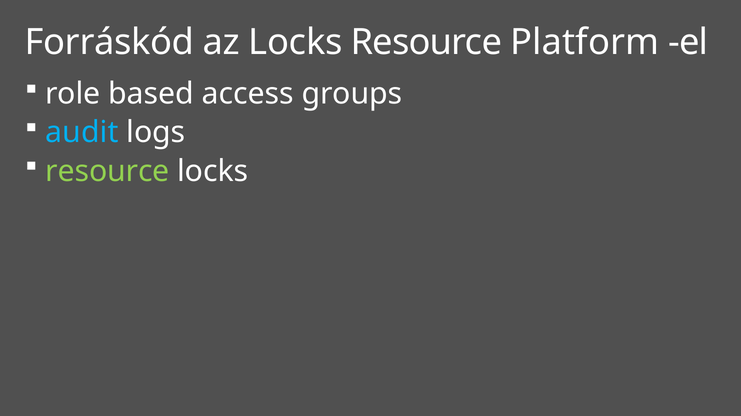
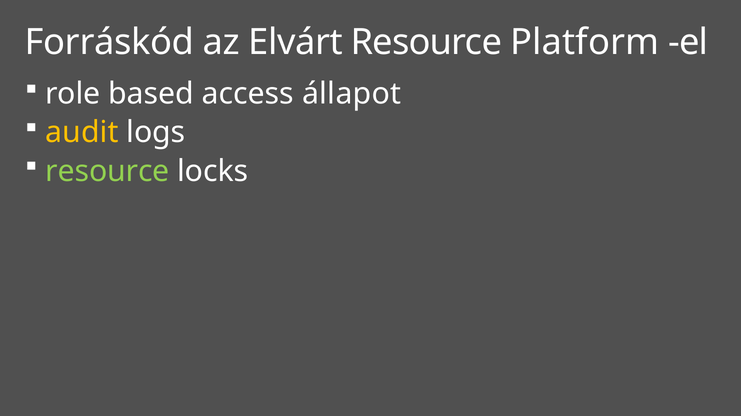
az Locks: Locks -> Elvárt
groups: groups -> állapot
audit colour: light blue -> yellow
